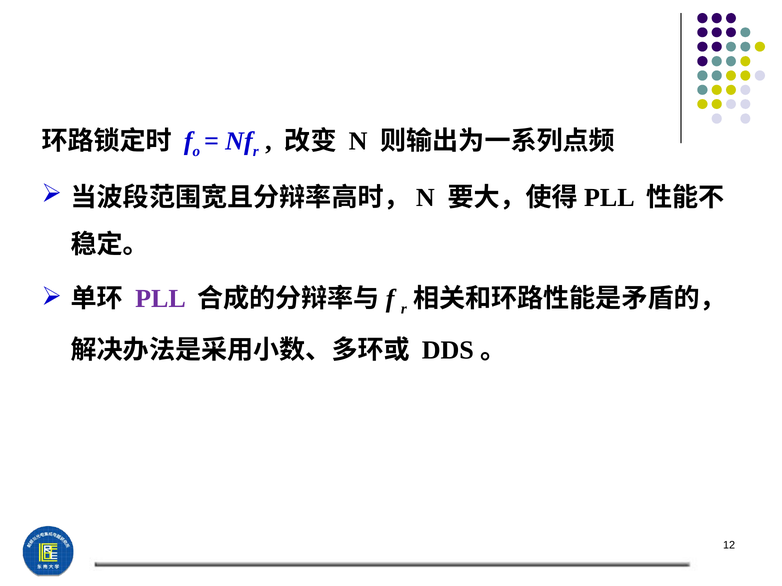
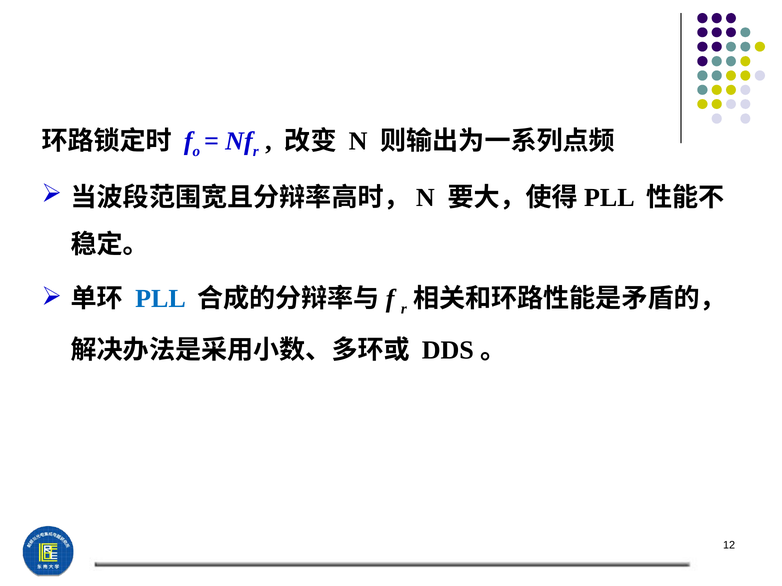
PLL colour: purple -> blue
